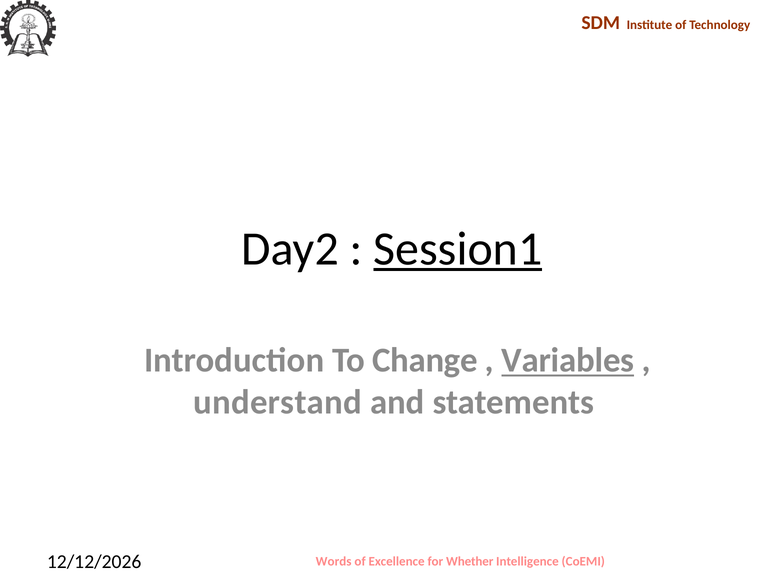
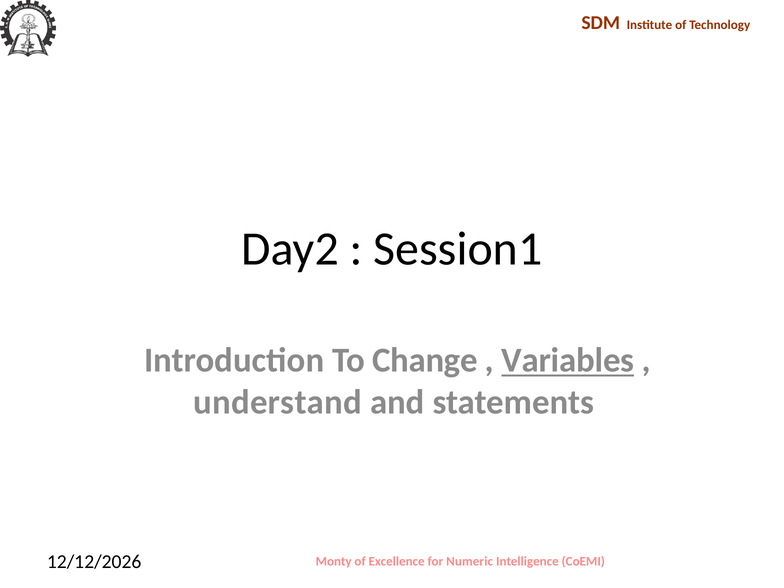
Session1 underline: present -> none
Words: Words -> Monty
Whether: Whether -> Numeric
